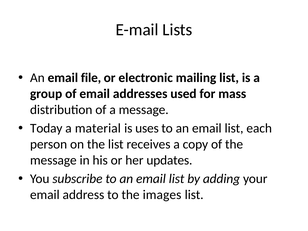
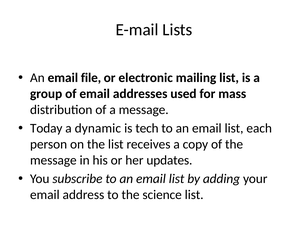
material: material -> dynamic
uses: uses -> tech
images: images -> science
